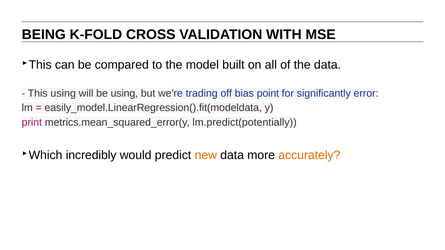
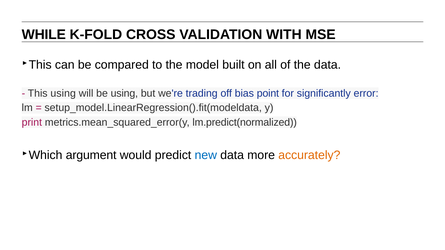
BEING: BEING -> WHILE
easily_model.LinearRegression().fit(modeldata: easily_model.LinearRegression().fit(modeldata -> setup_model.LinearRegression().fit(modeldata
lm.predict(potentially: lm.predict(potentially -> lm.predict(normalized
incredibly: incredibly -> argument
new colour: orange -> blue
